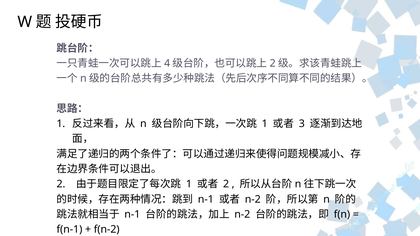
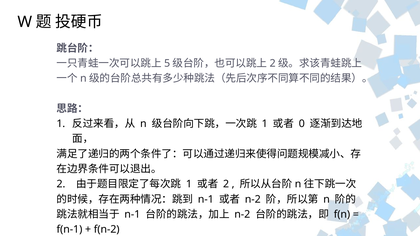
4: 4 -> 5
3 at (302, 124): 3 -> 0
